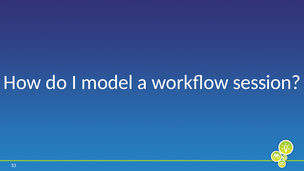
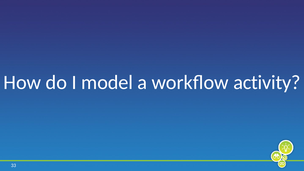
session: session -> activity
